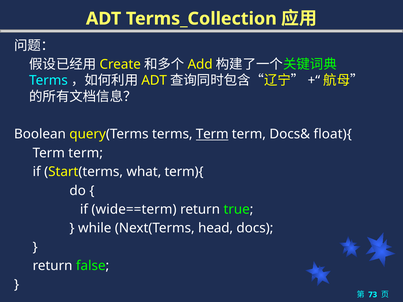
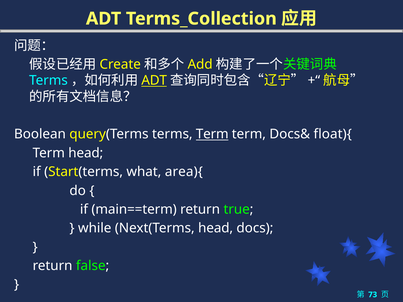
ADT at (154, 81) underline: none -> present
term at (86, 153): term -> head
term){: term){ -> area){
wide==term: wide==term -> main==term
